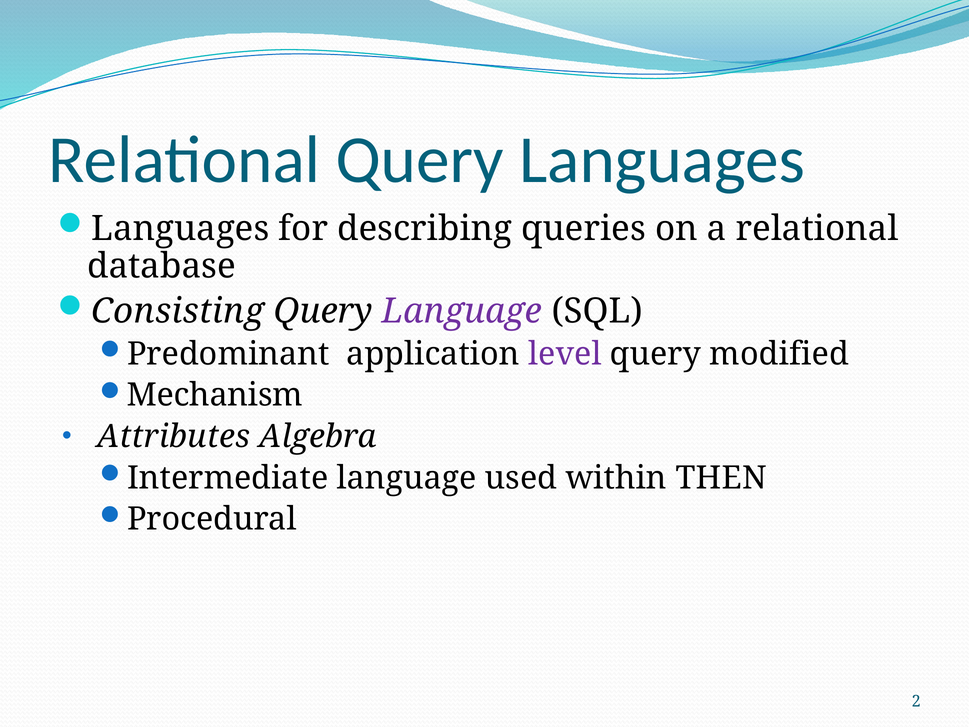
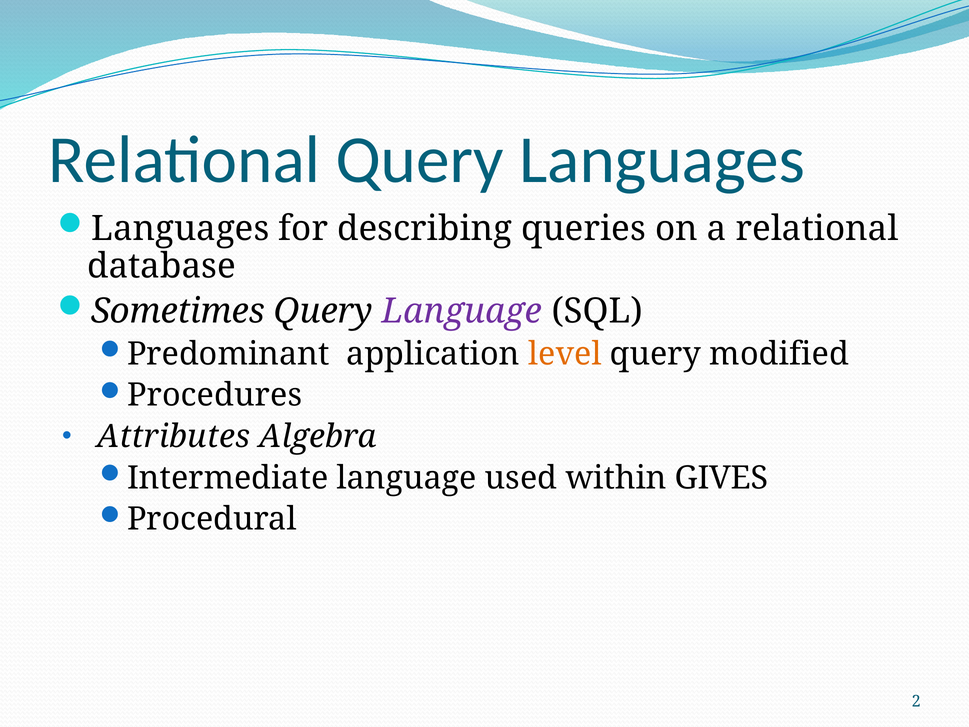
Consisting: Consisting -> Sometimes
level colour: purple -> orange
Mechanism: Mechanism -> Procedures
THEN: THEN -> GIVES
